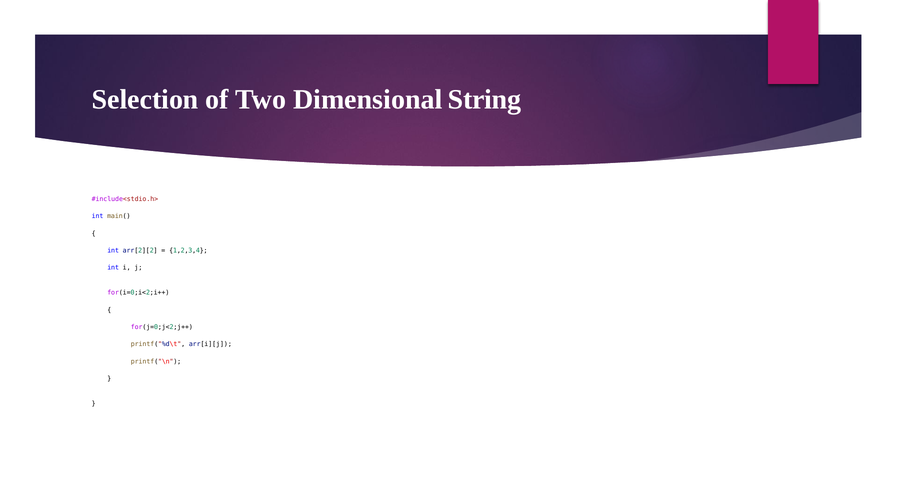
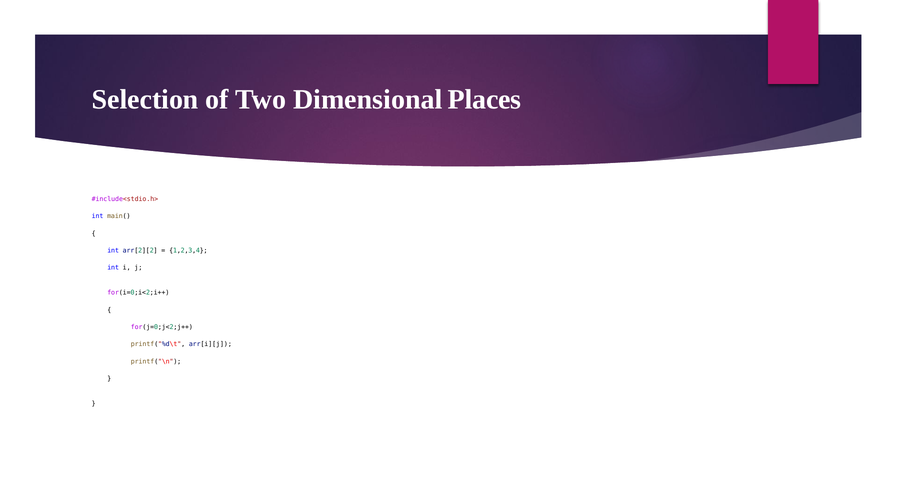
String: String -> Places
